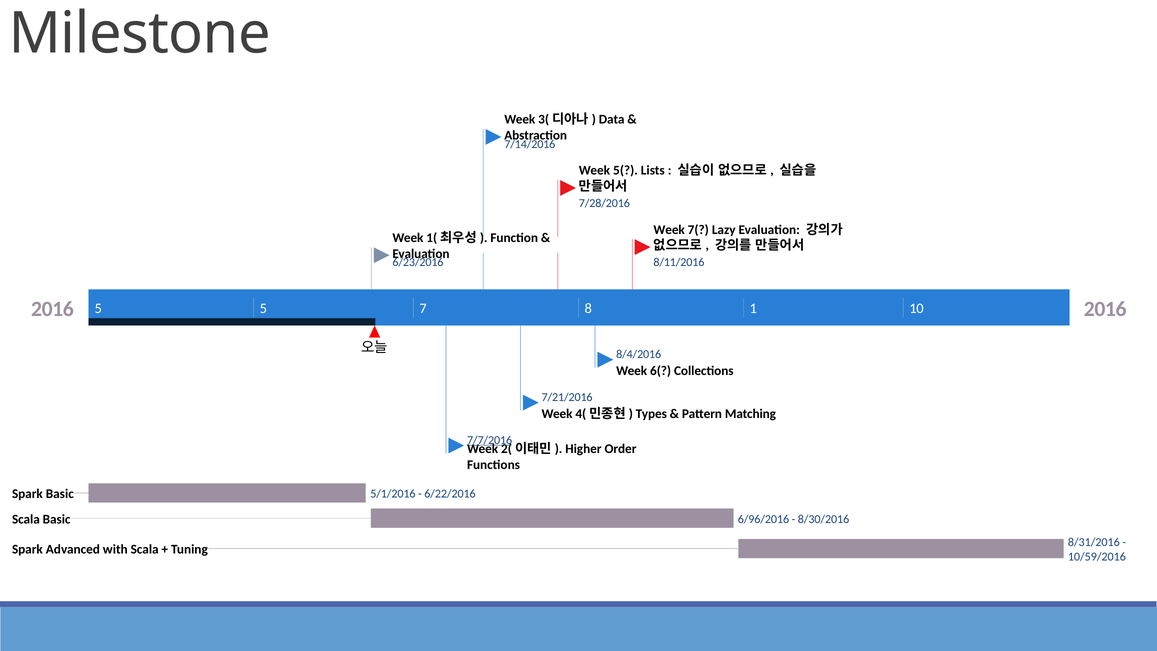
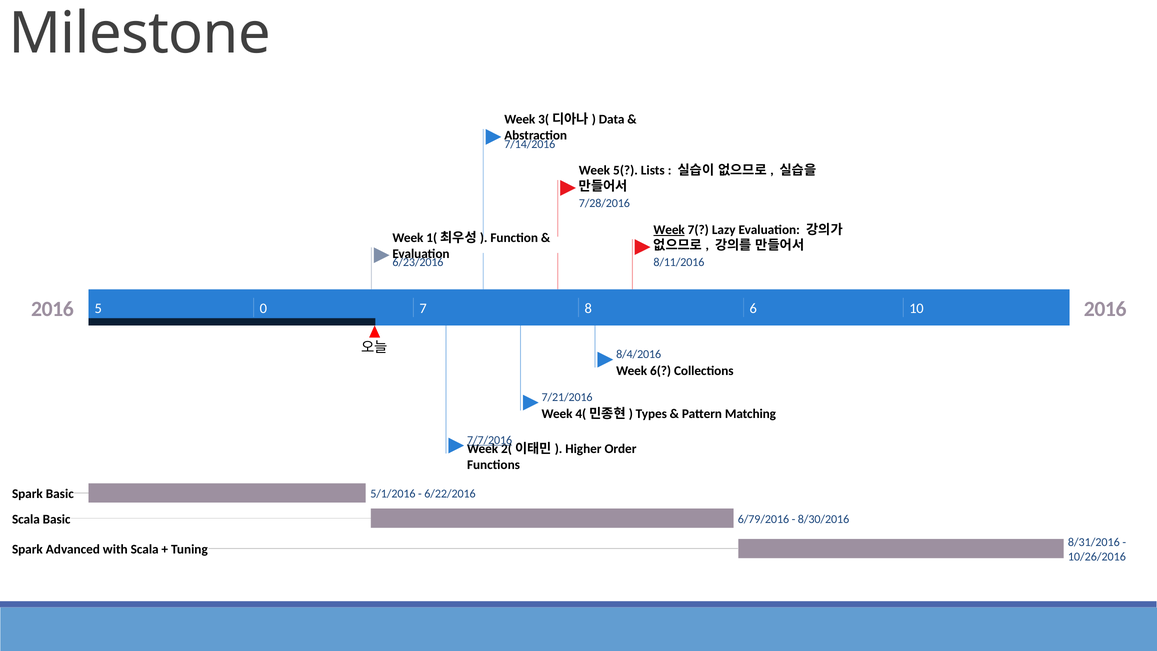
Week at (669, 230) underline: none -> present
5 5: 5 -> 0
1: 1 -> 6
6/96/2016: 6/96/2016 -> 6/79/2016
10/59/2016: 10/59/2016 -> 10/26/2016
